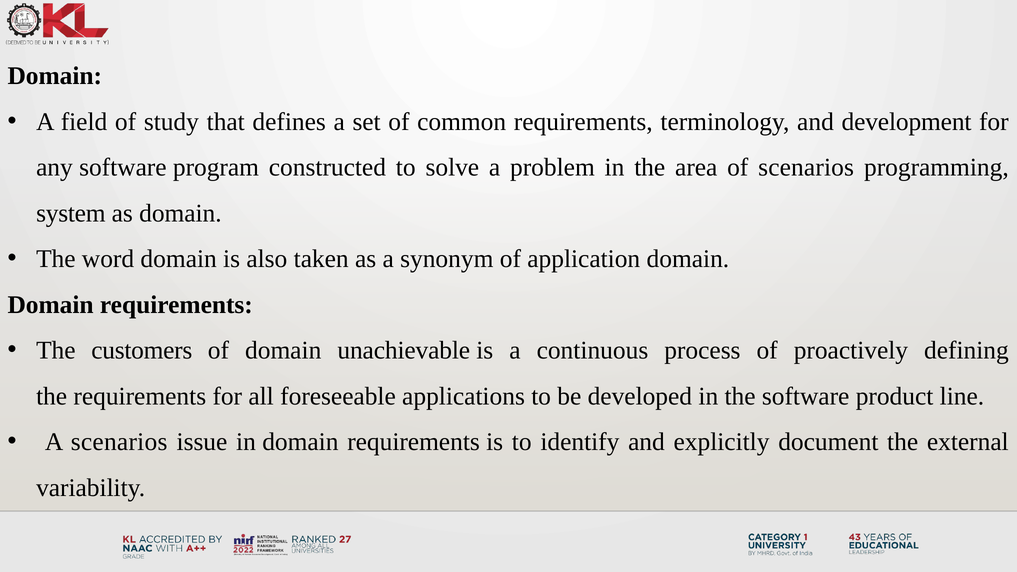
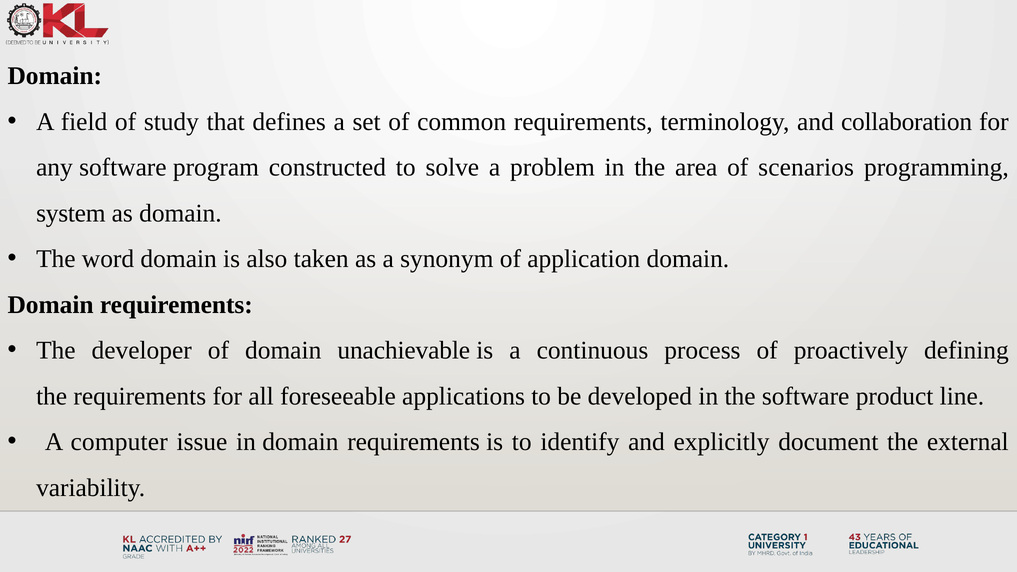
development: development -> collaboration
customers: customers -> developer
A scenarios: scenarios -> computer
